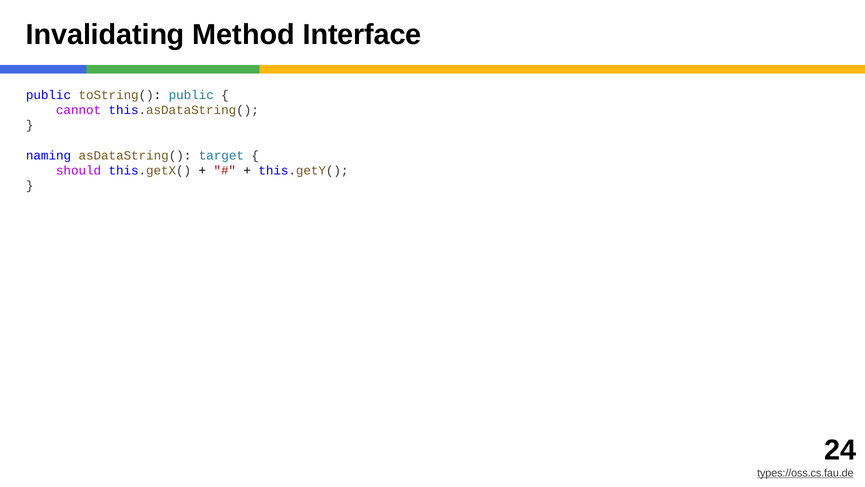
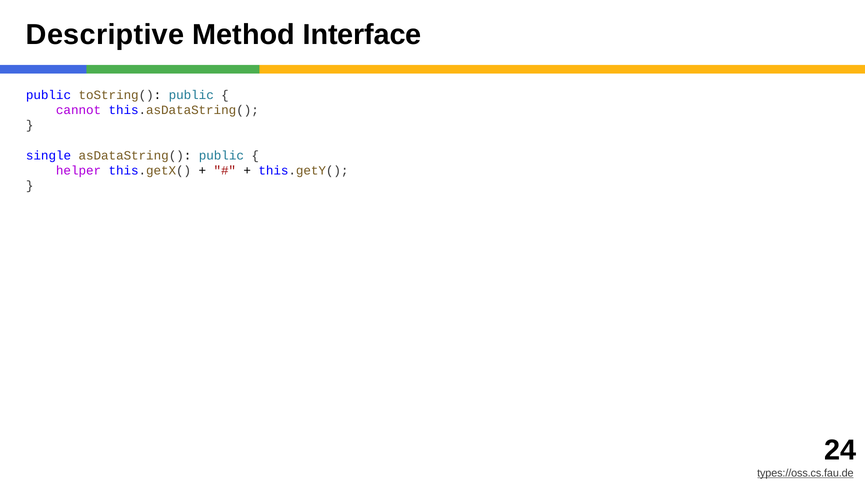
Invalidating: Invalidating -> Descriptive
naming: naming -> single
asDataString( target: target -> public
should: should -> helper
